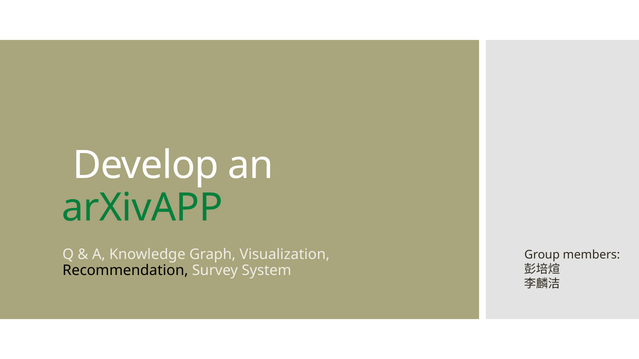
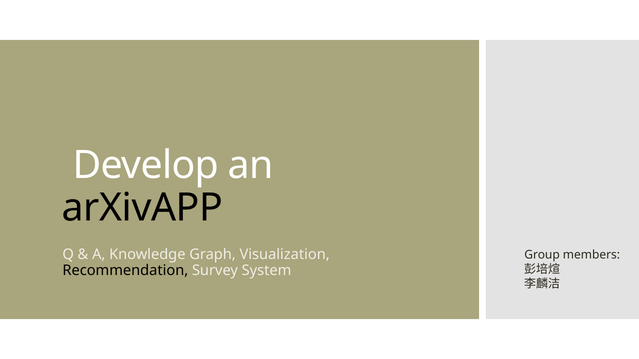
arXivAPP colour: green -> black
